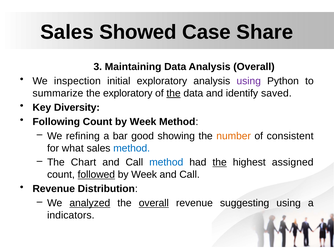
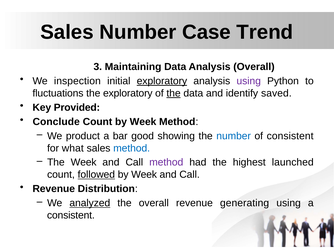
Sales Showed: Showed -> Number
Share: Share -> Trend
exploratory at (162, 81) underline: none -> present
summarize: summarize -> fluctuations
Diversity: Diversity -> Provided
Following: Following -> Conclude
refining: refining -> product
number at (234, 136) colour: orange -> blue
The Chart: Chart -> Week
method at (166, 163) colour: blue -> purple
the at (220, 163) underline: present -> none
assigned: assigned -> launched
overall at (154, 203) underline: present -> none
suggesting: suggesting -> generating
indicators at (71, 216): indicators -> consistent
